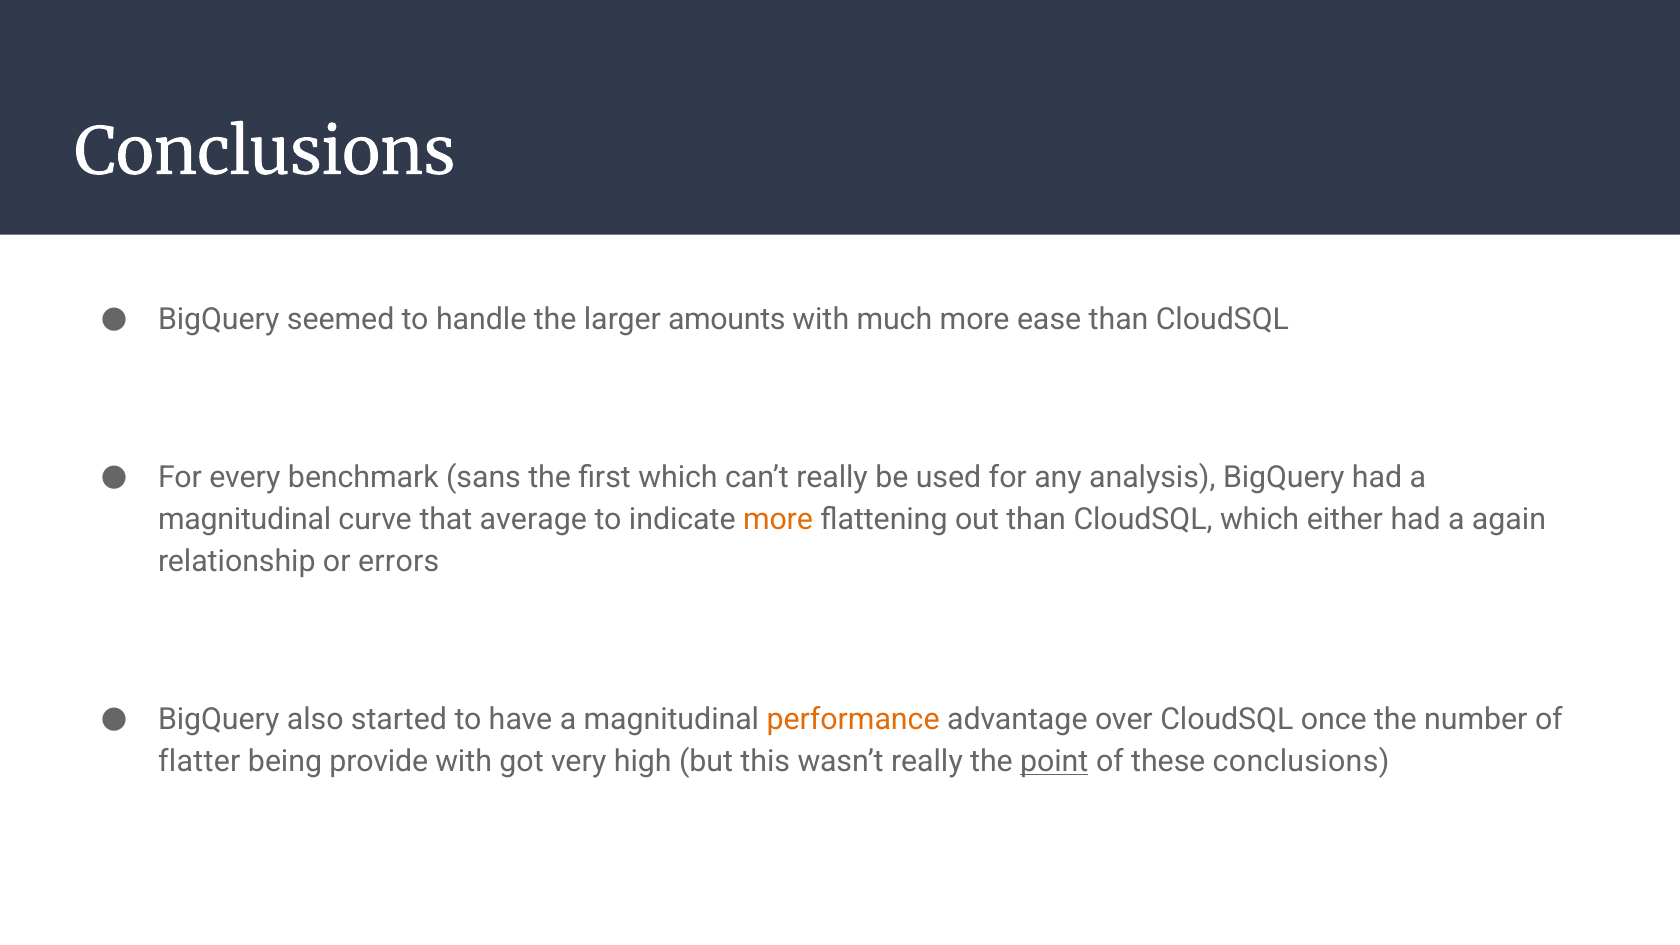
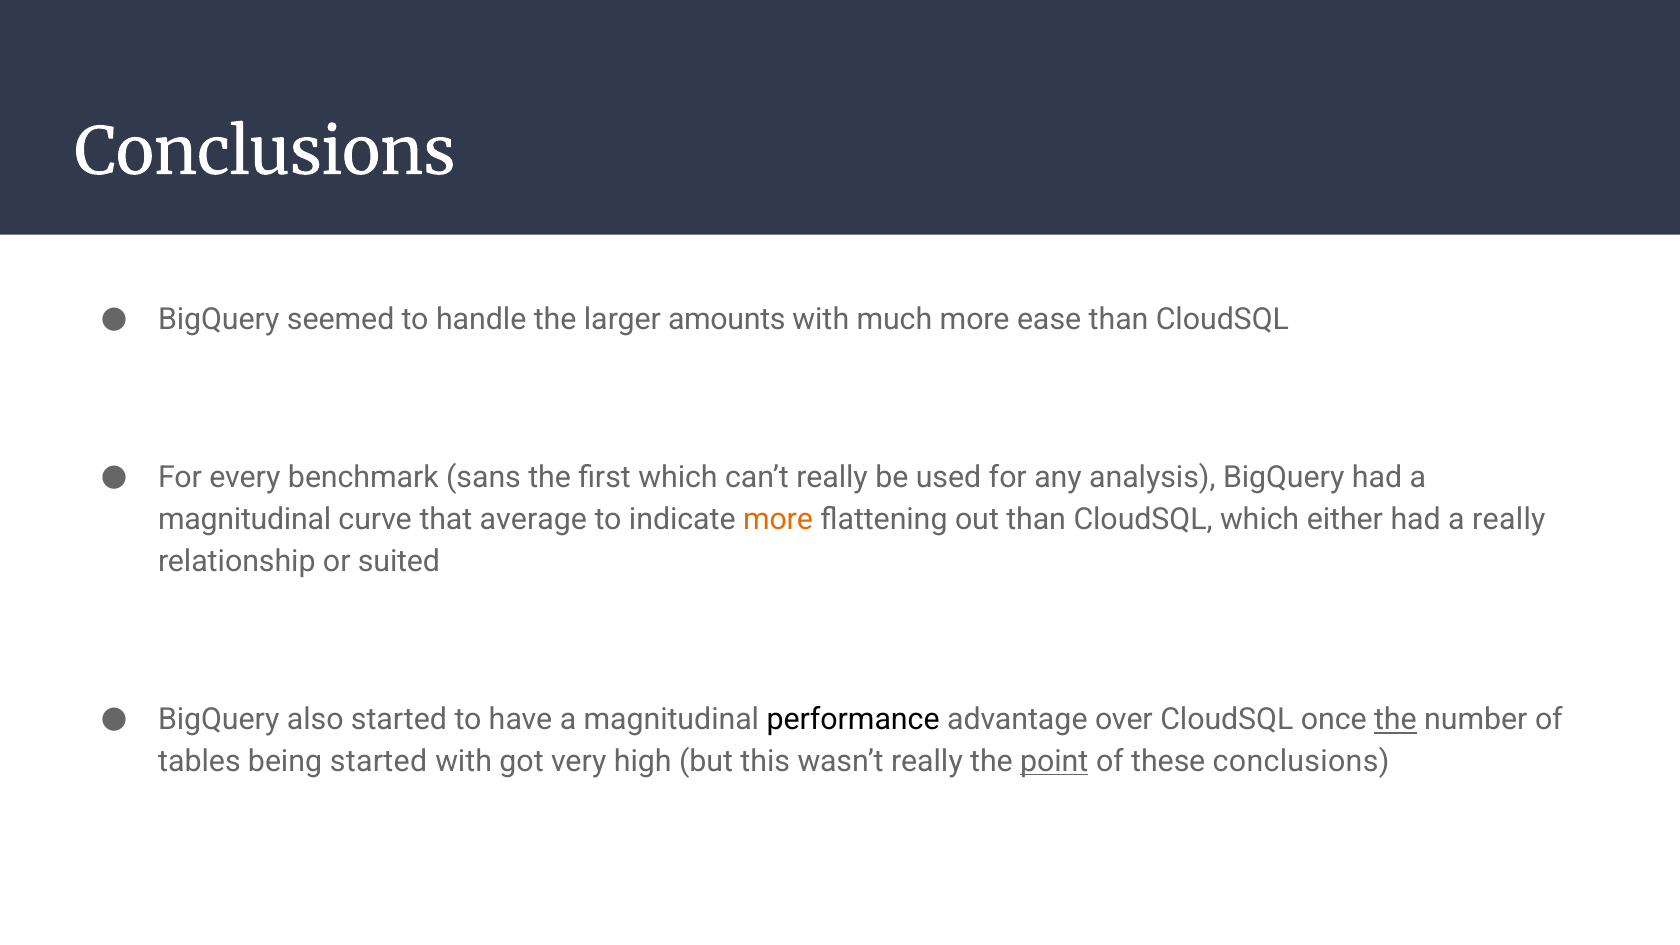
a again: again -> really
errors: errors -> suited
performance colour: orange -> black
the at (1395, 720) underline: none -> present
flatter: flatter -> tables
being provide: provide -> started
